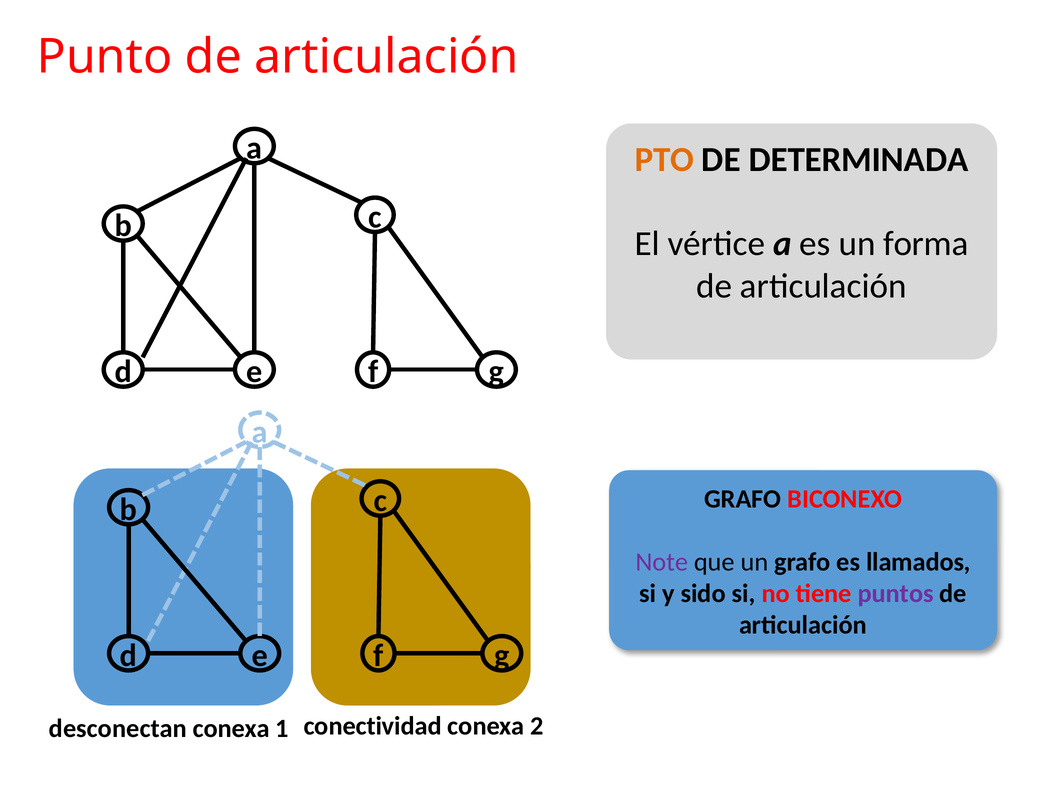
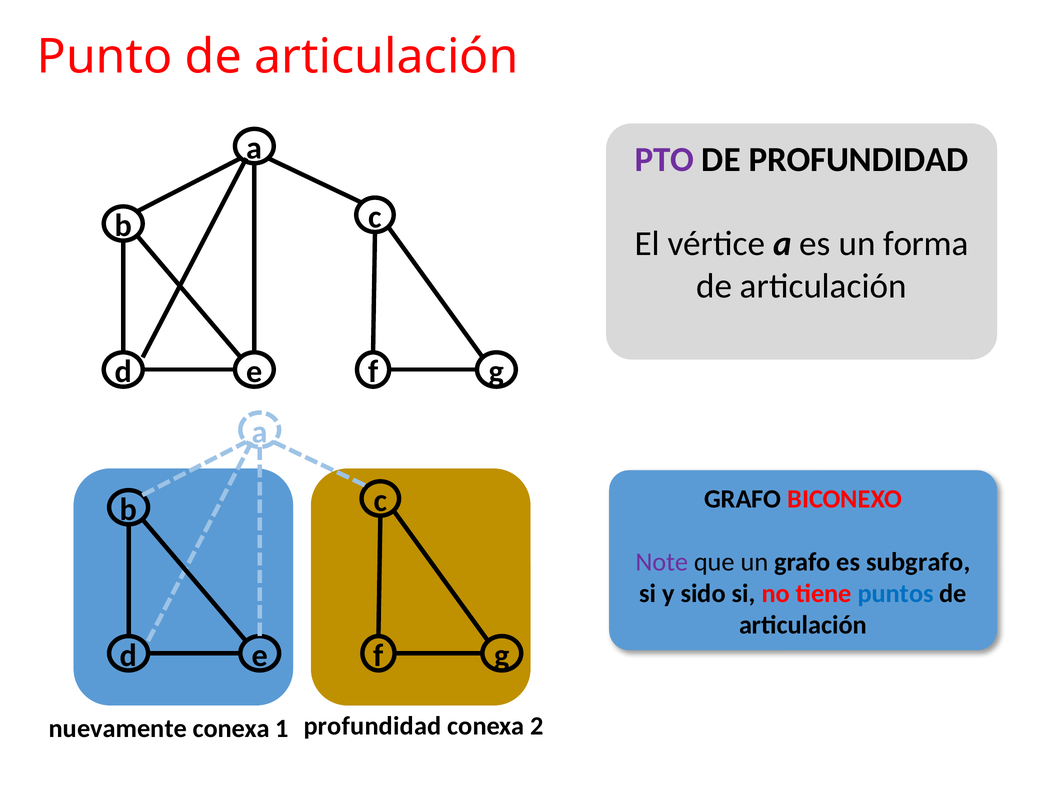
PTO colour: orange -> purple
DE DETERMINADA: DETERMINADA -> PROFUNDIDAD
llamados: llamados -> subgrafo
puntos colour: purple -> blue
desconectan: desconectan -> nuevamente
1 conectividad: conectividad -> profundidad
